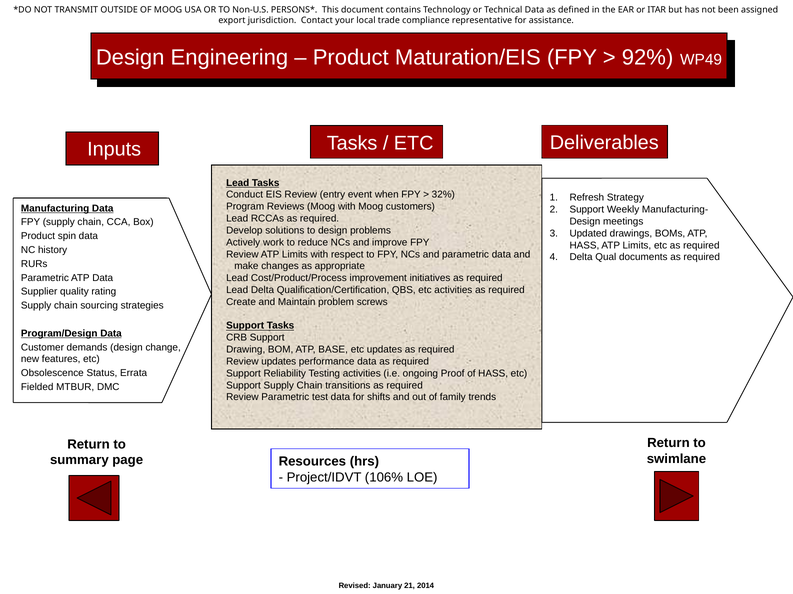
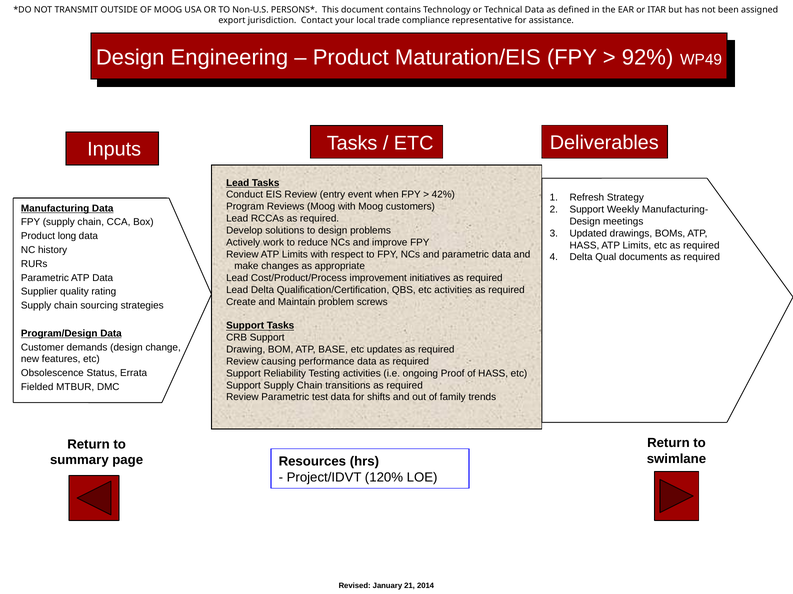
32%: 32% -> 42%
spin: spin -> long
Review updates: updates -> causing
106%: 106% -> 120%
